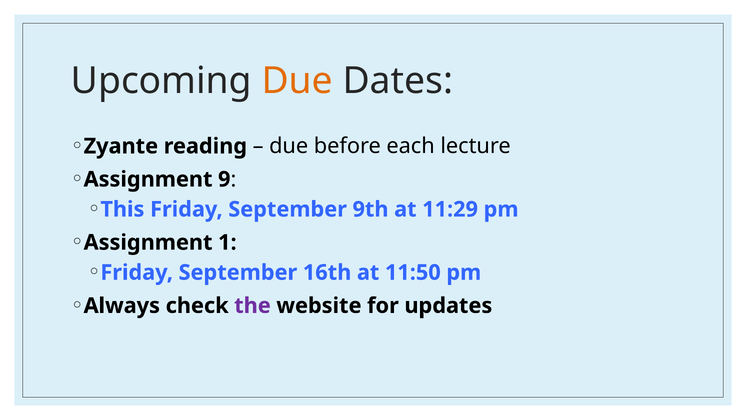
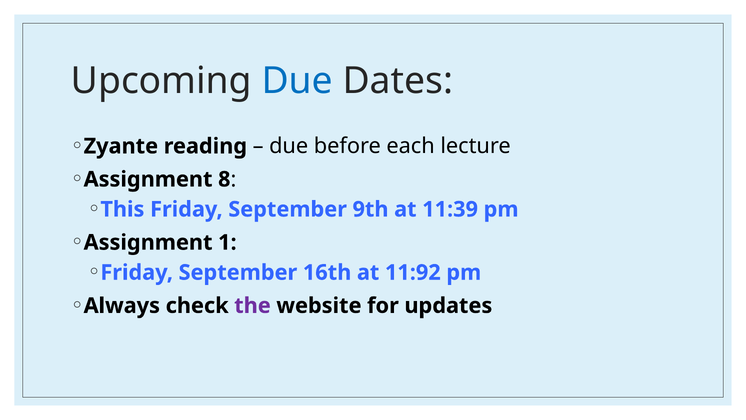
Due at (297, 81) colour: orange -> blue
9: 9 -> 8
11:29: 11:29 -> 11:39
11:50: 11:50 -> 11:92
